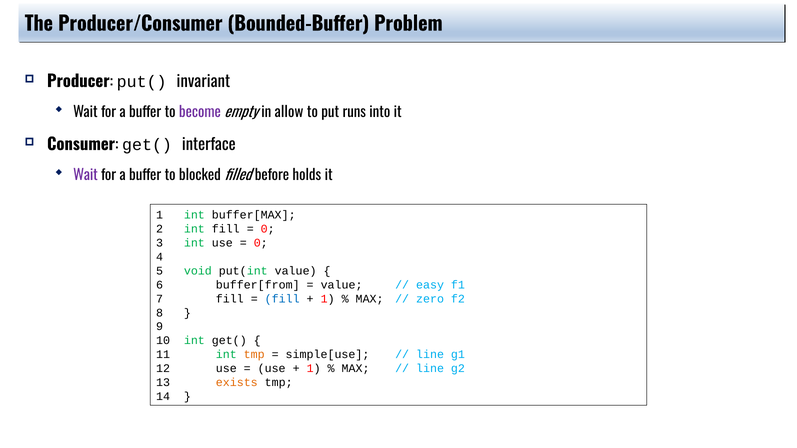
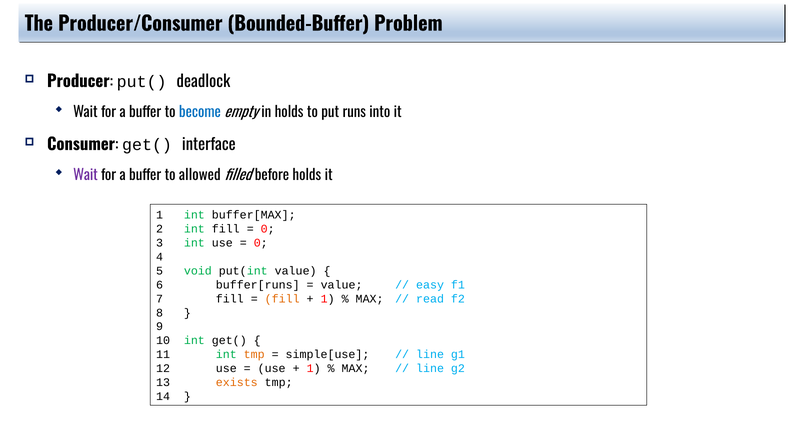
invariant: invariant -> deadlock
become colour: purple -> blue
in allow: allow -> holds
blocked: blocked -> allowed
buffer[from: buffer[from -> buffer[runs
fill at (282, 299) colour: blue -> orange
zero: zero -> read
